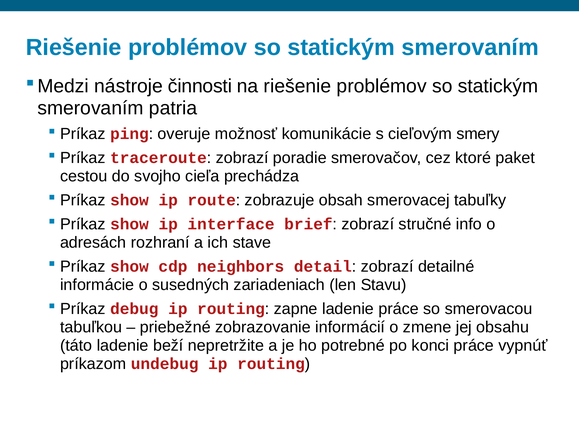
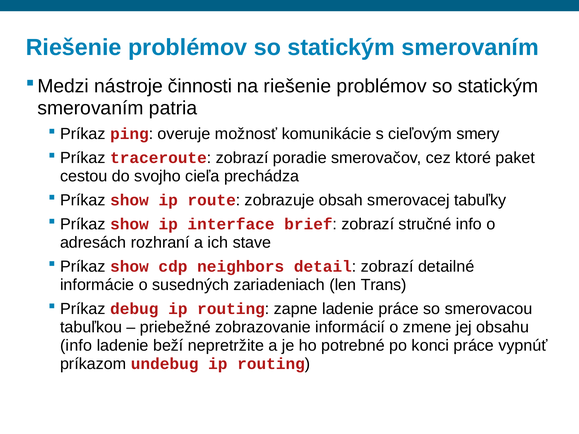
Stavu: Stavu -> Trans
táto at (76, 346): táto -> info
